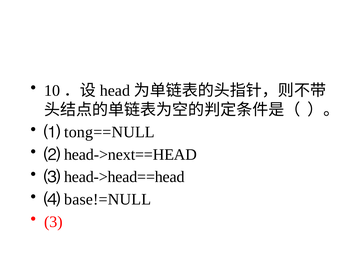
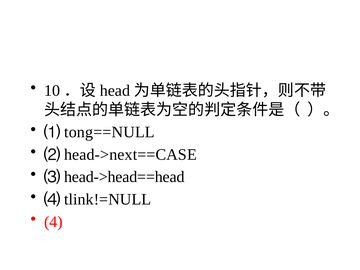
head->next==HEAD: head->next==HEAD -> head->next==CASE
base!=NULL: base!=NULL -> tlink!=NULL
3: 3 -> 4
